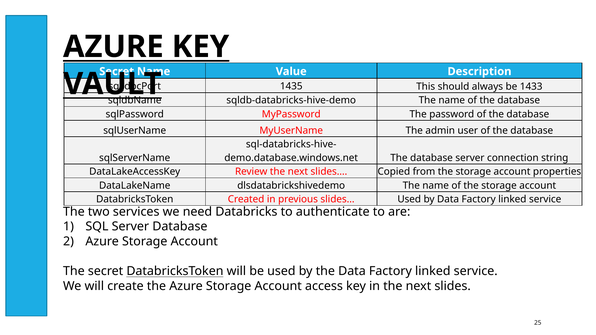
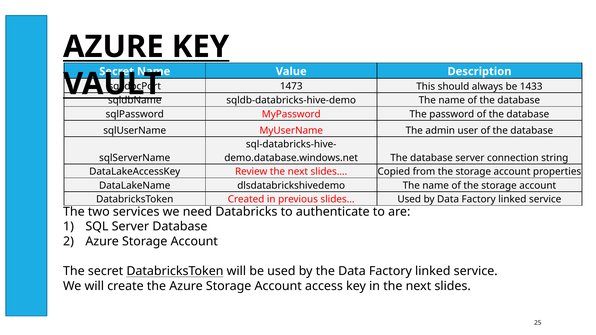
1435: 1435 -> 1473
